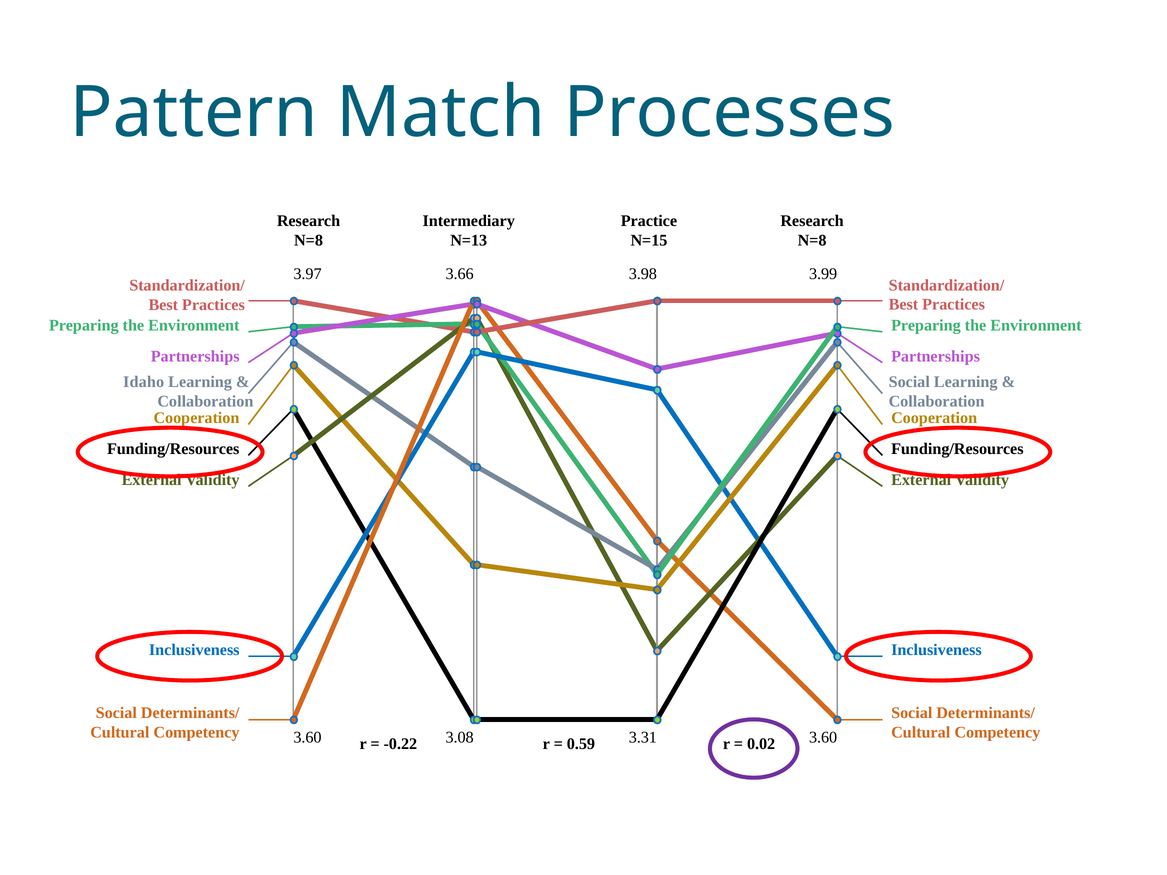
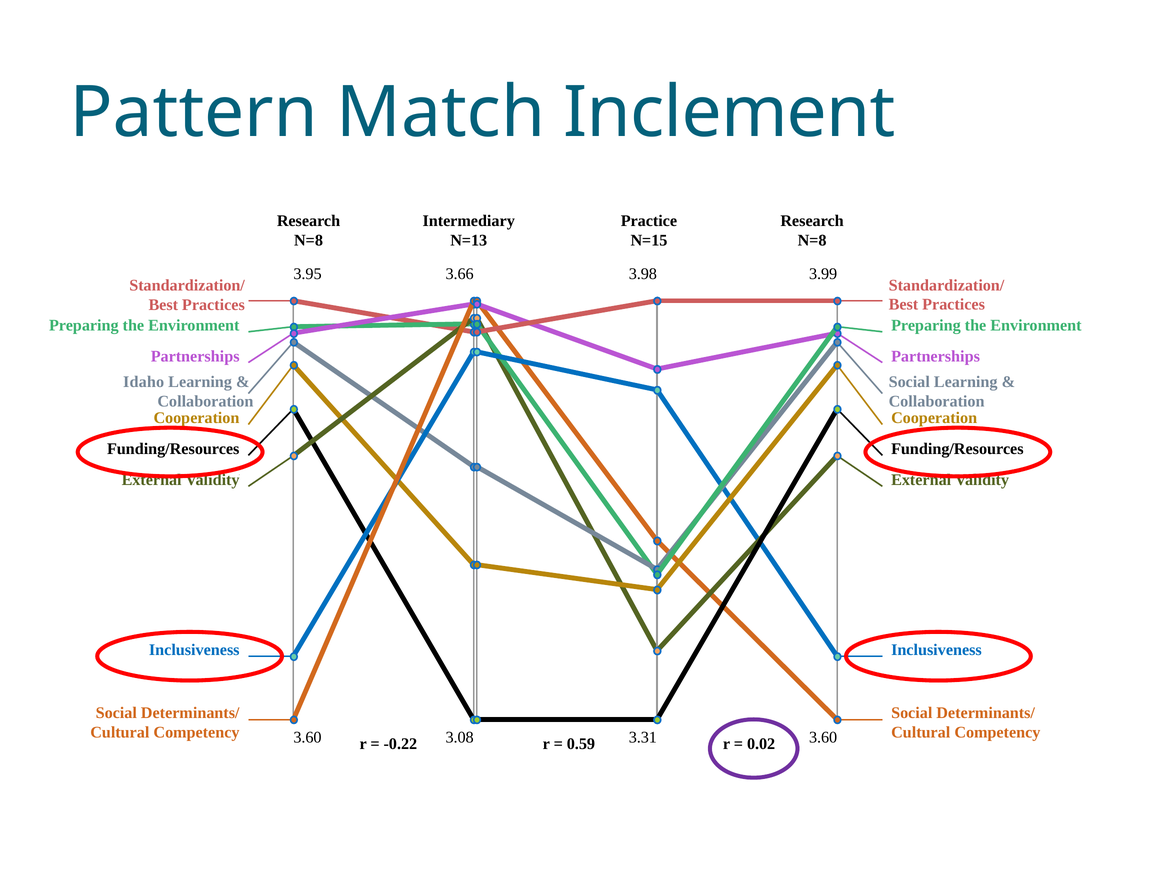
Processes: Processes -> Inclement
3.97: 3.97 -> 3.95
